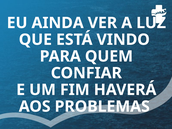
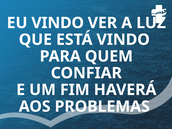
EU AINDA: AINDA -> VINDO
